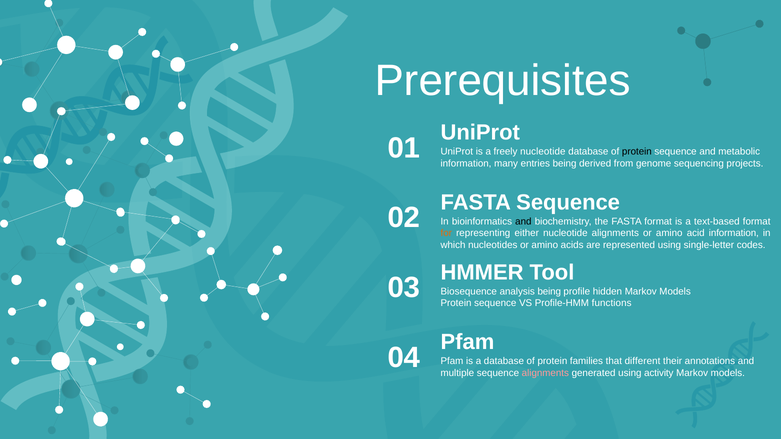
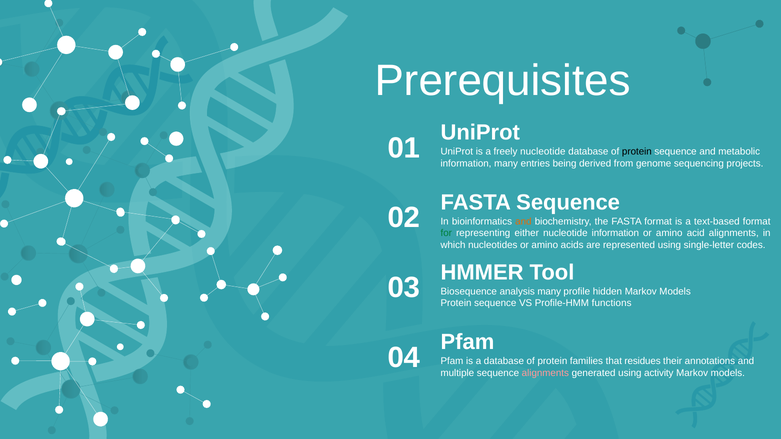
and at (523, 222) colour: black -> orange
for colour: orange -> green
nucleotide alignments: alignments -> information
acid information: information -> alignments
analysis being: being -> many
different: different -> residues
